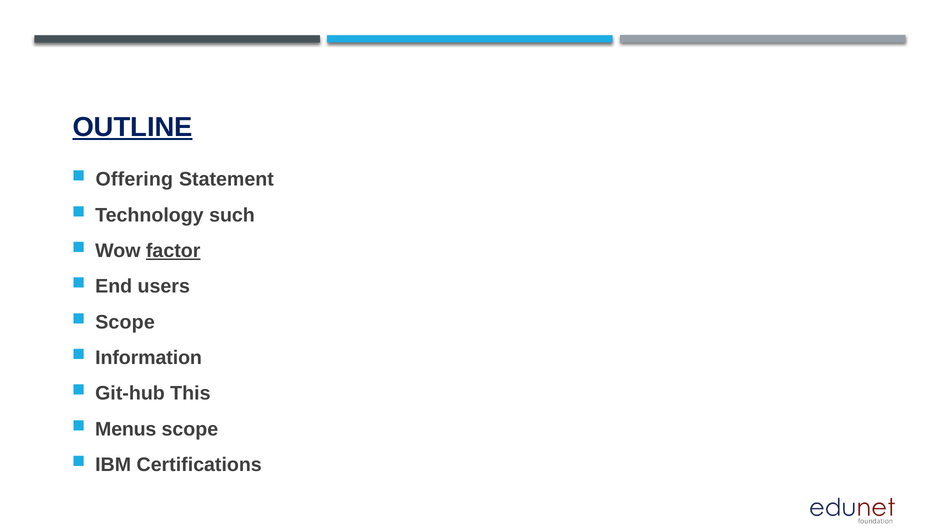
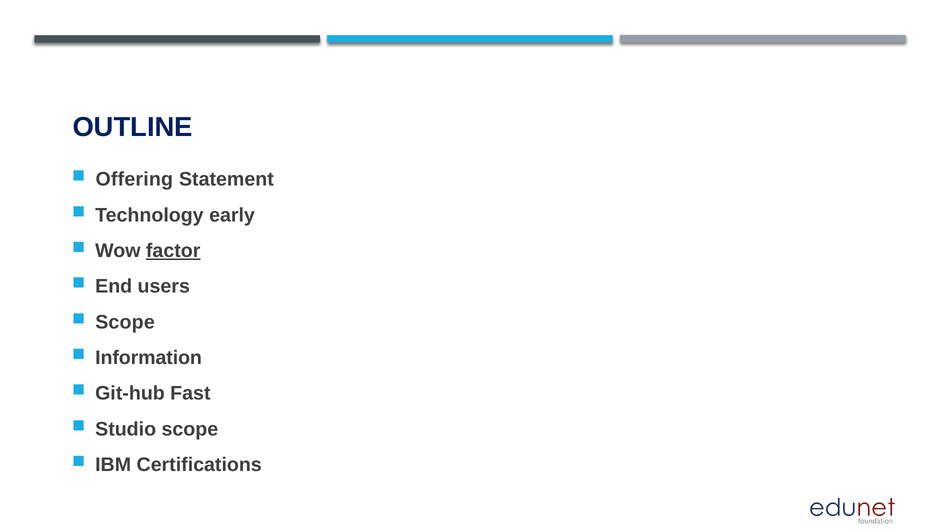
OUTLINE underline: present -> none
such: such -> early
This: This -> Fast
Menus: Menus -> Studio
